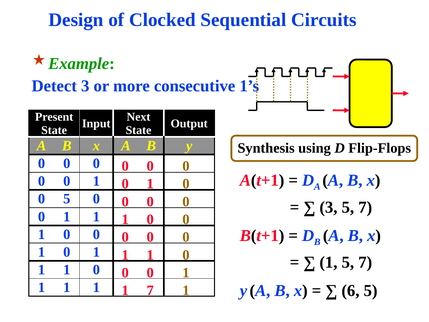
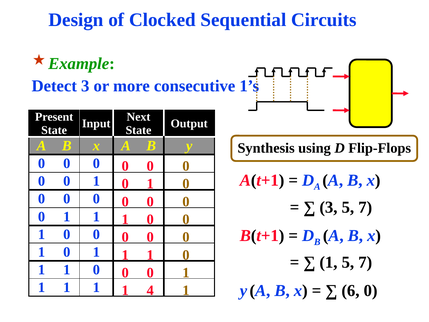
5 at (67, 199): 5 -> 0
6 5: 5 -> 0
1 7: 7 -> 4
